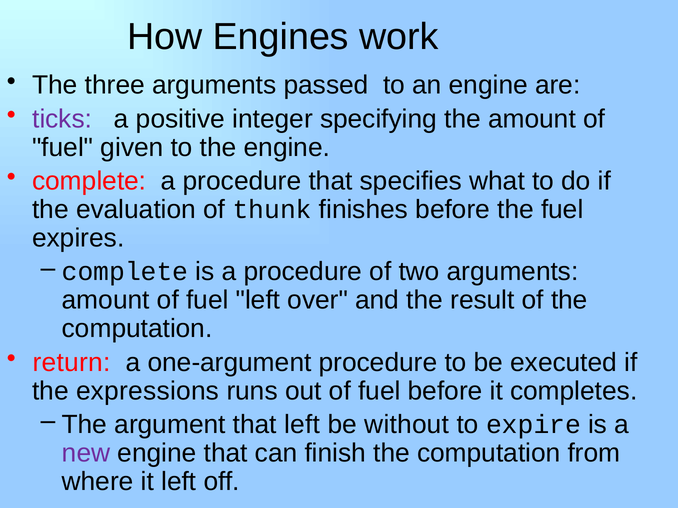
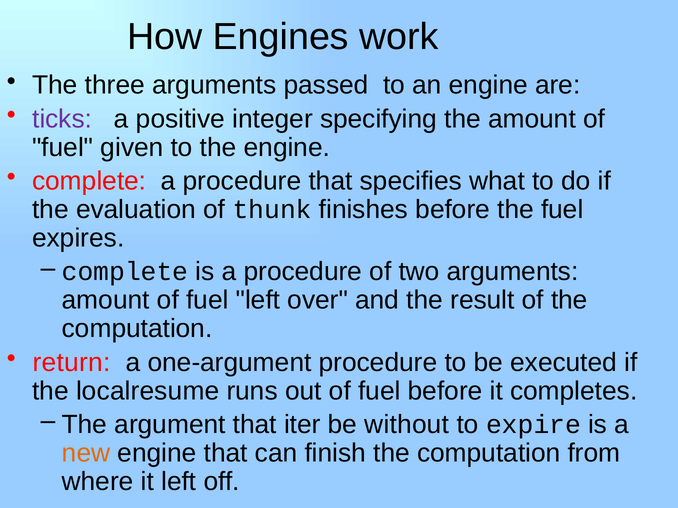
expressions: expressions -> localresume
that left: left -> iter
new colour: purple -> orange
